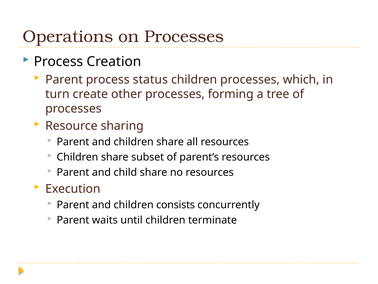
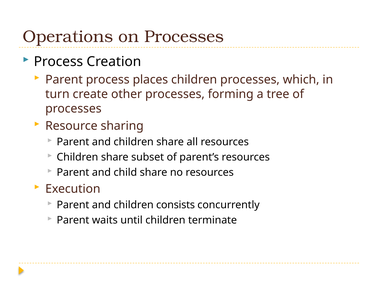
status: status -> places
